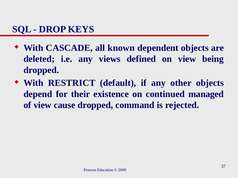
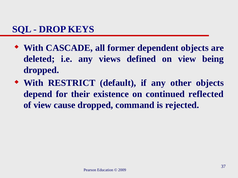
known: known -> former
managed: managed -> reflected
